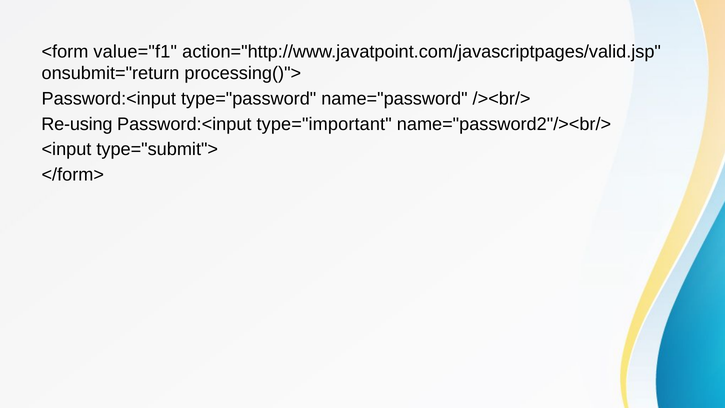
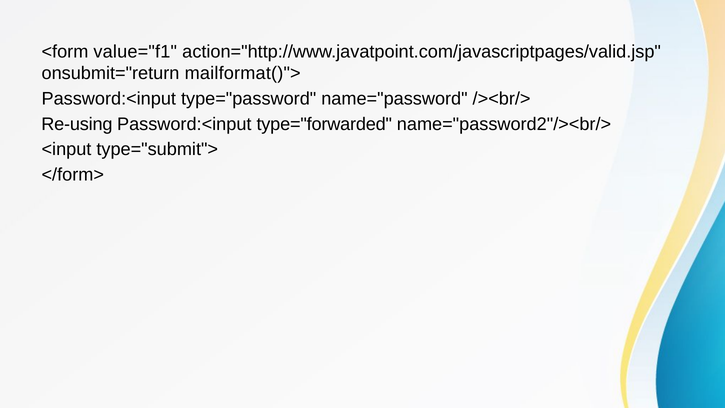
processing()">: processing()"> -> mailformat()">
type="important: type="important -> type="forwarded
